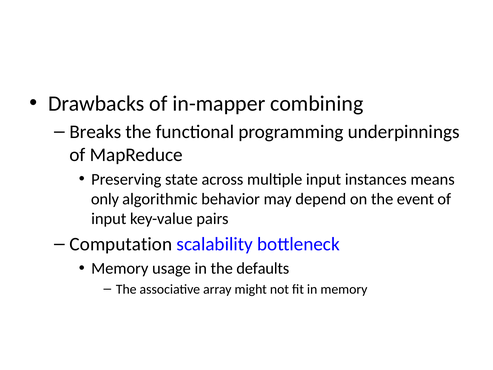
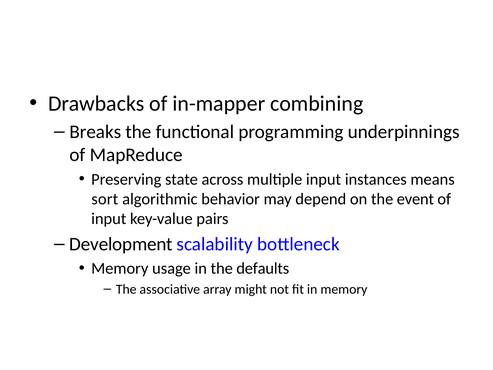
only: only -> sort
Computation: Computation -> Development
